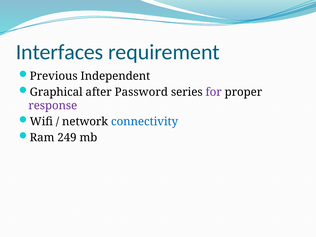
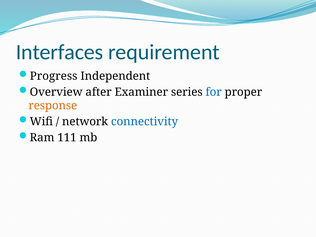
Previous: Previous -> Progress
Graphical: Graphical -> Overview
Password: Password -> Examiner
for colour: purple -> blue
response colour: purple -> orange
249: 249 -> 111
